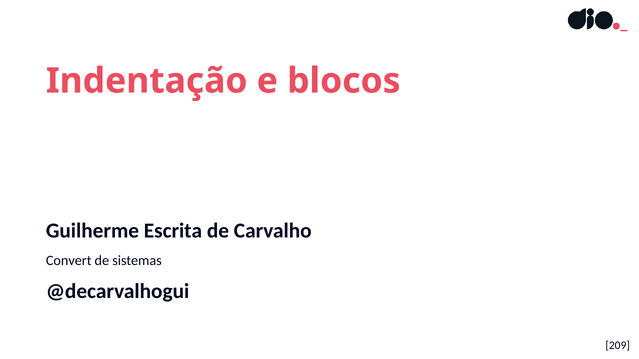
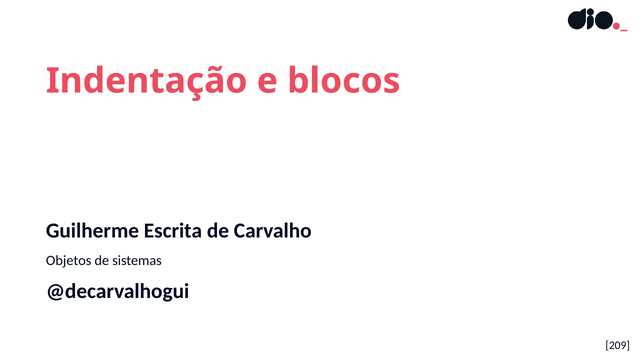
Convert: Convert -> Objetos
